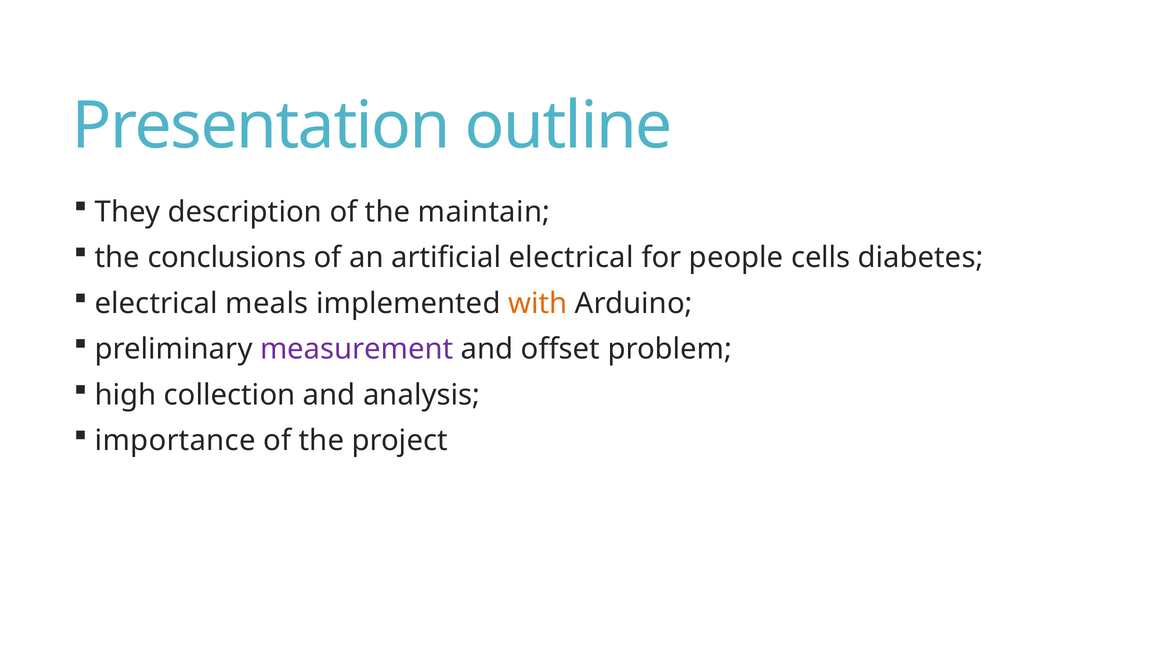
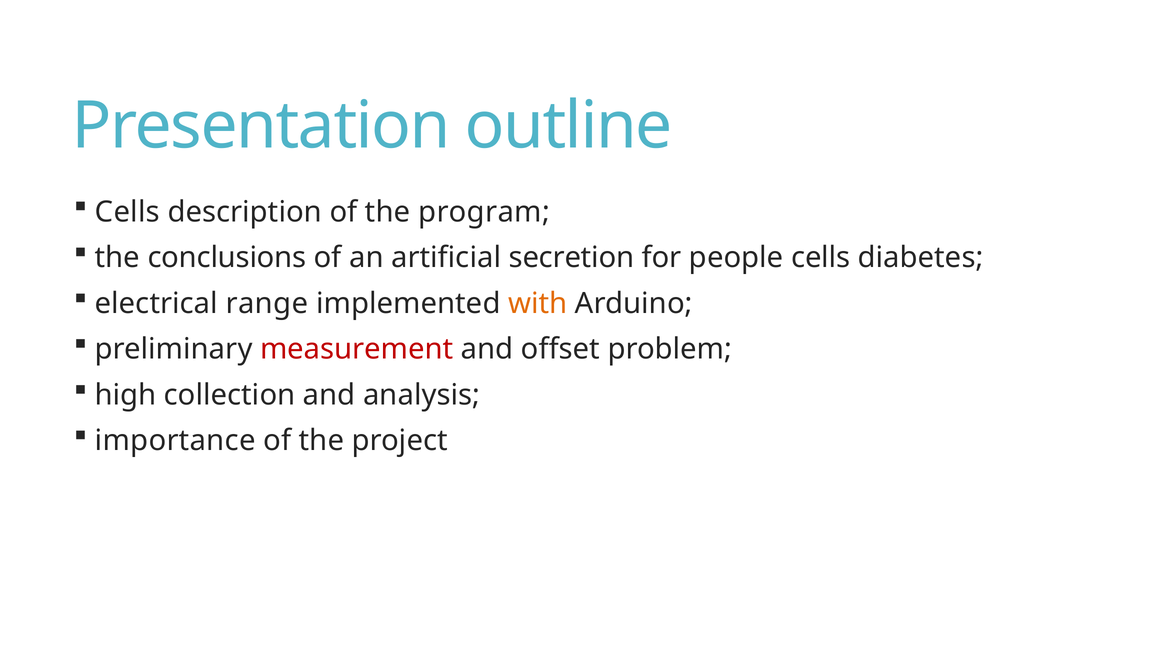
They at (128, 212): They -> Cells
maintain: maintain -> program
artificial electrical: electrical -> secretion
meals: meals -> range
measurement colour: purple -> red
